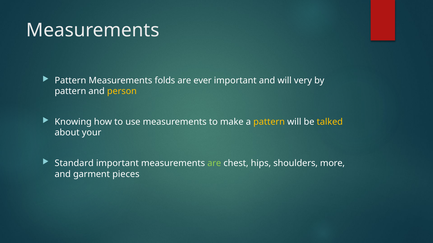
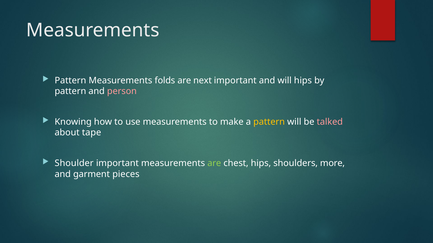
ever: ever -> next
will very: very -> hips
person colour: yellow -> pink
talked colour: yellow -> pink
your: your -> tape
Standard: Standard -> Shoulder
